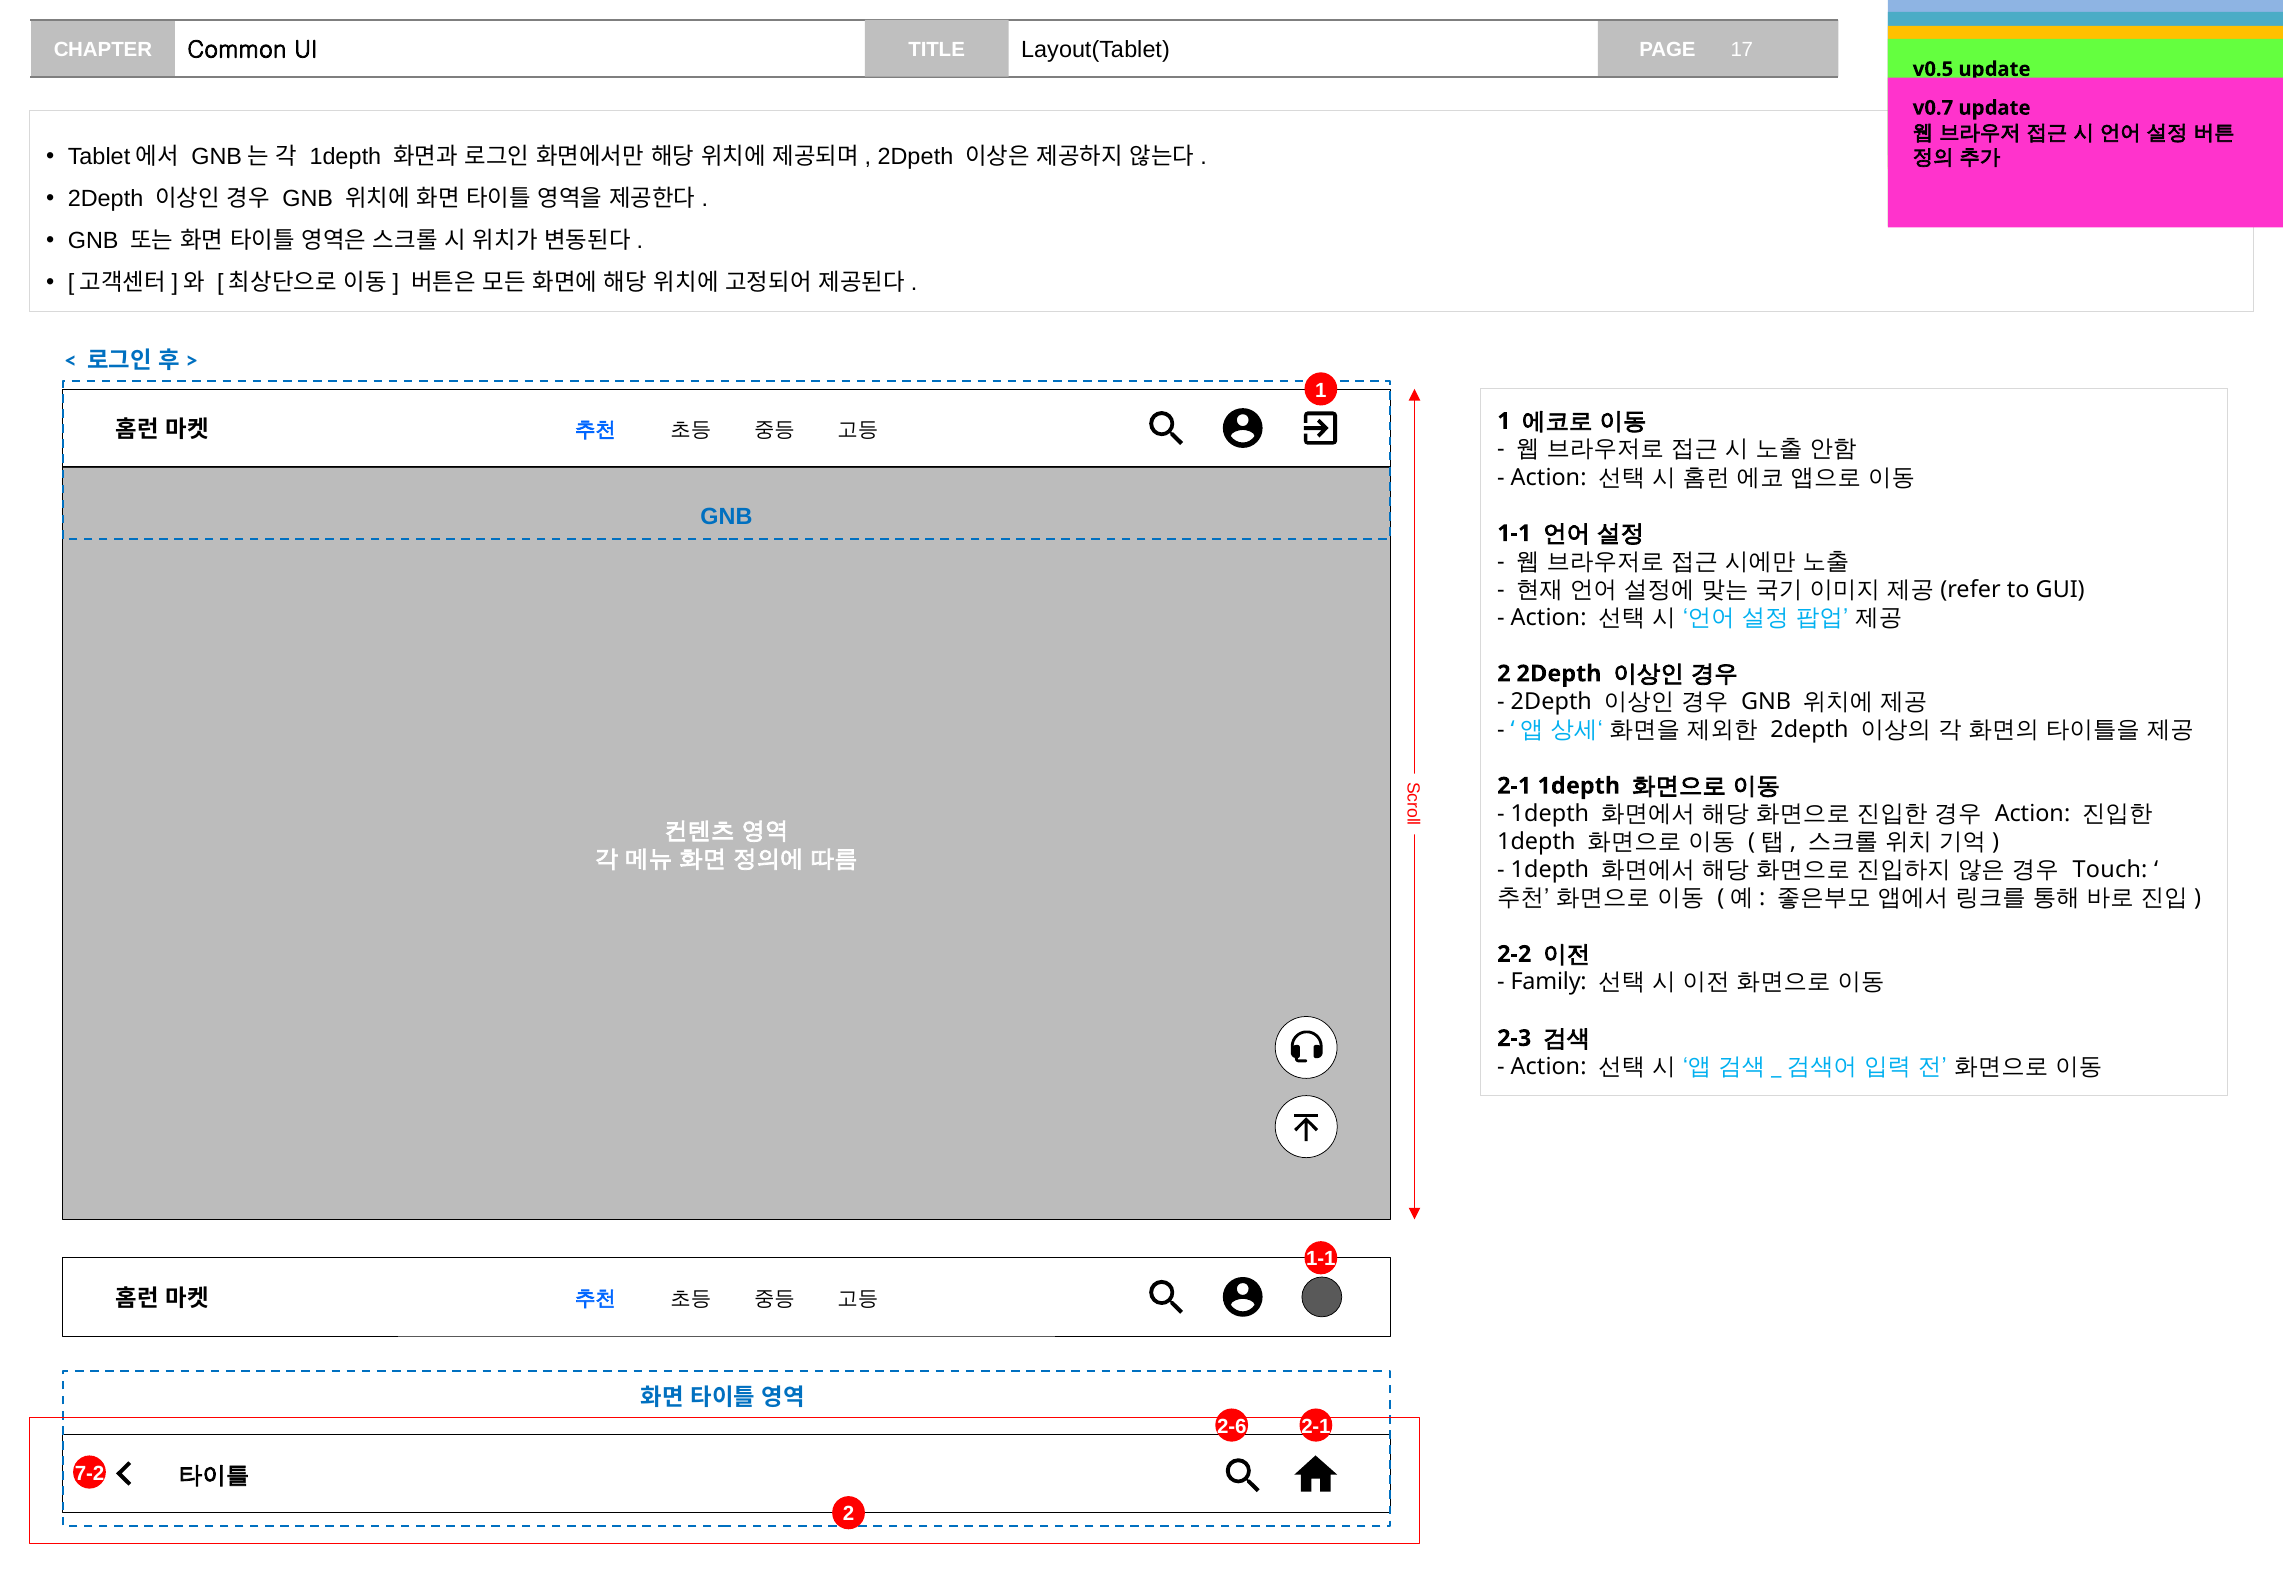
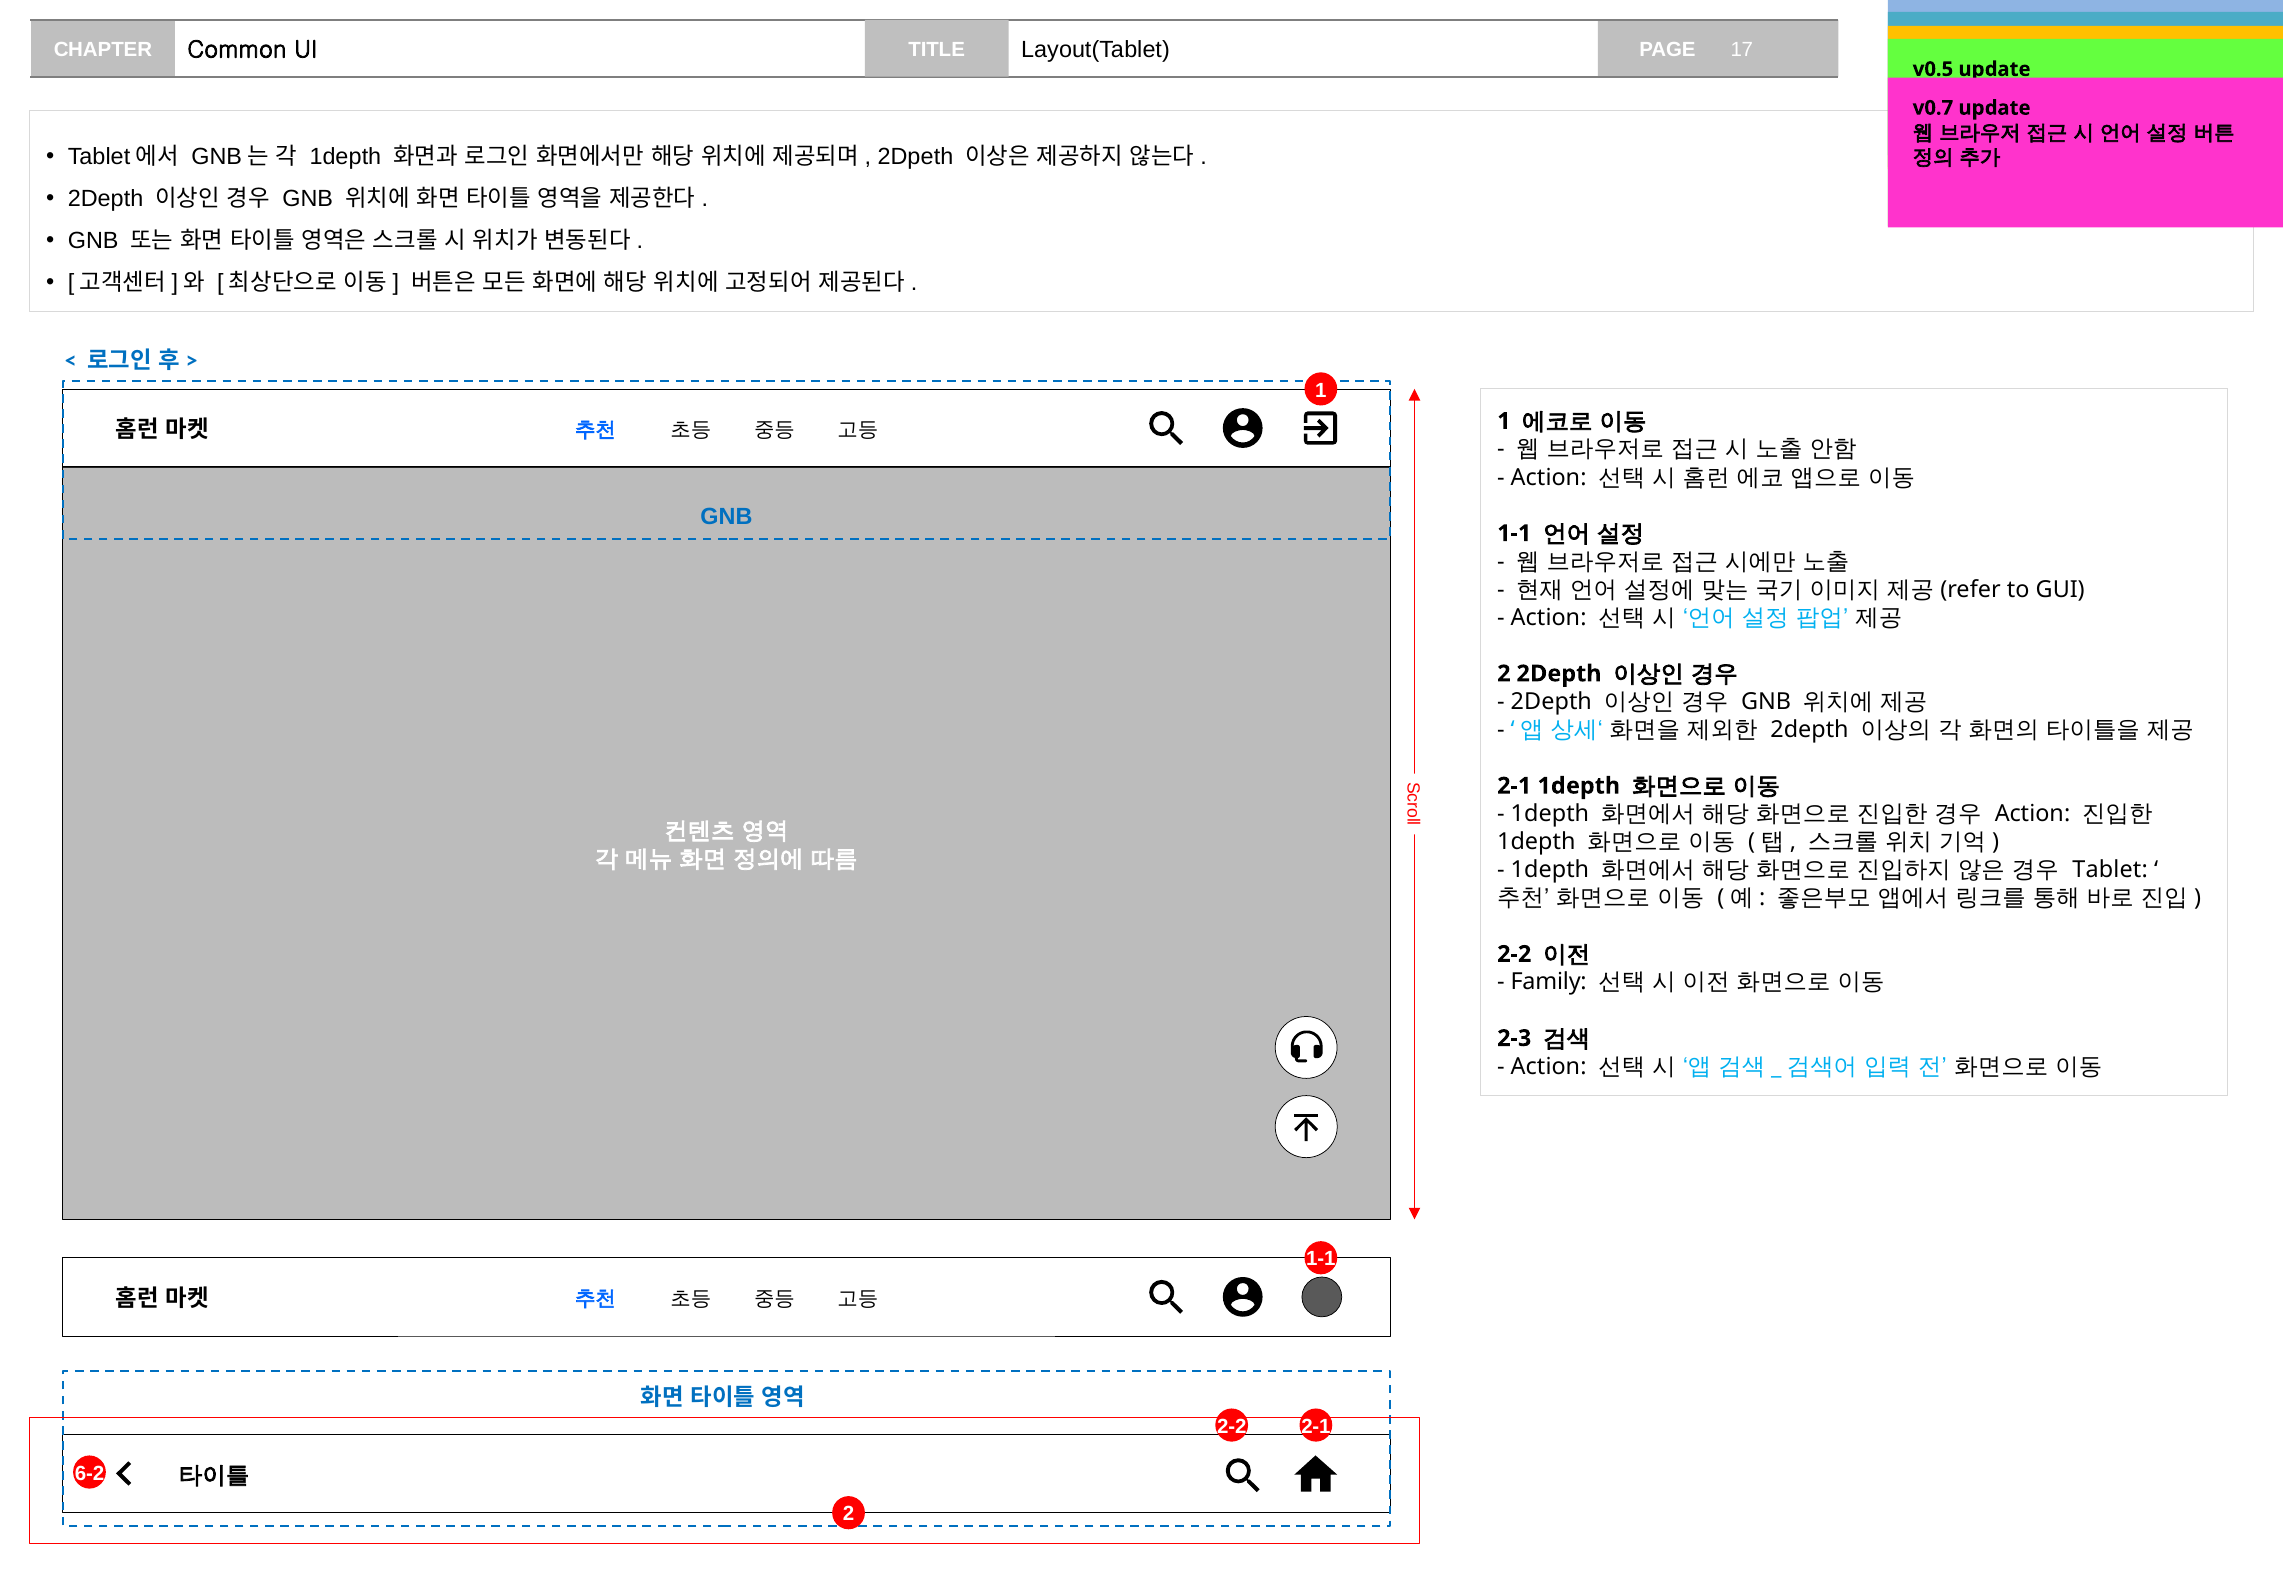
Touch: Touch -> Tablet
2-6 at (1232, 1426): 2-6 -> 2-2
7-2: 7-2 -> 6-2
